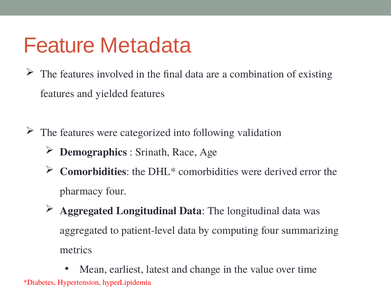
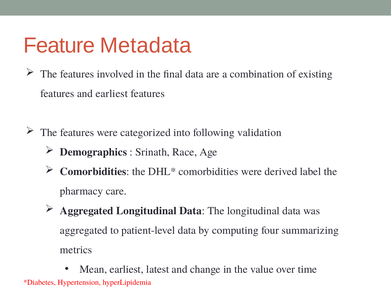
and yielded: yielded -> earliest
error: error -> label
pharmacy four: four -> care
